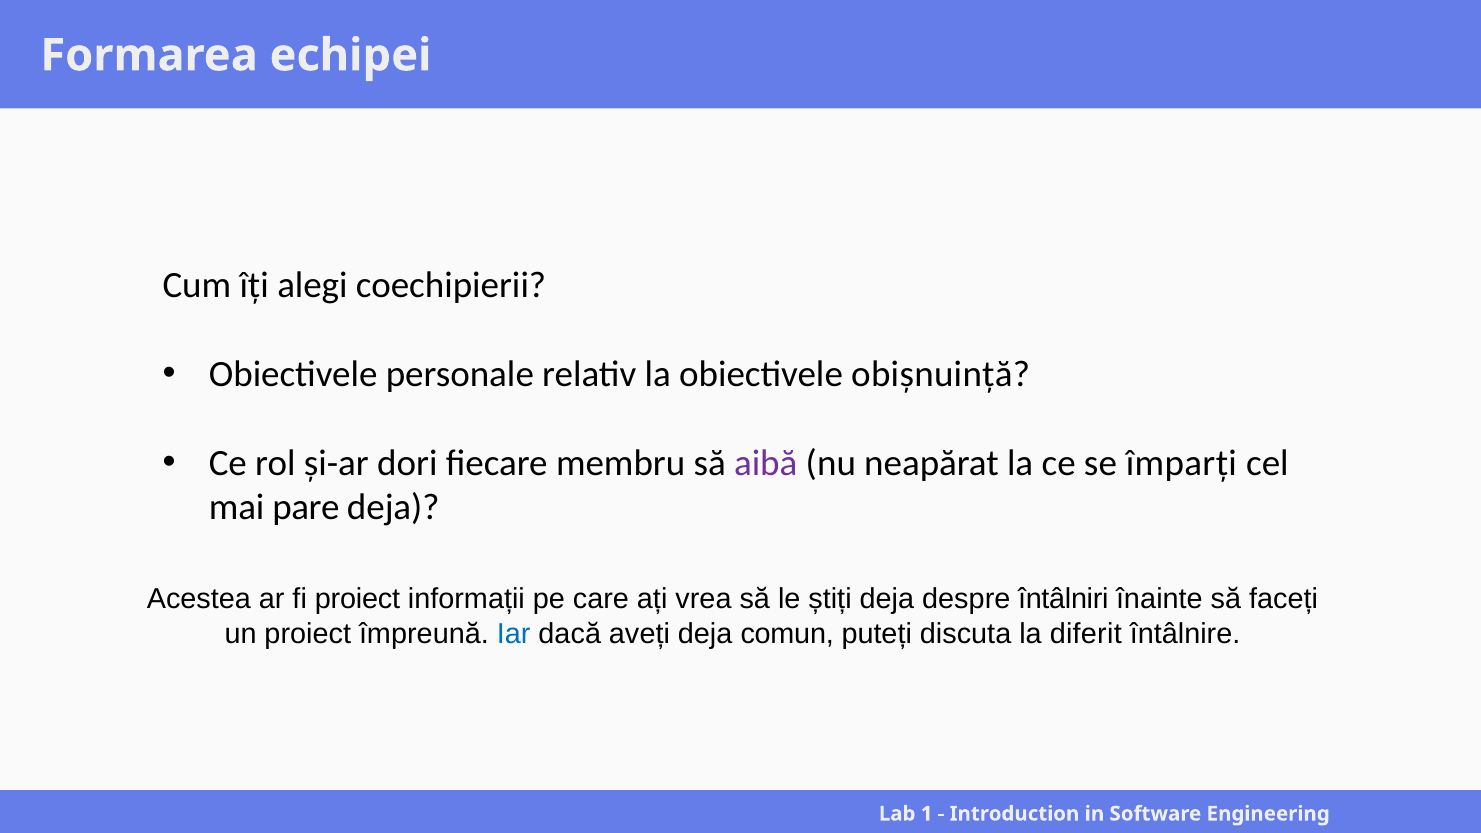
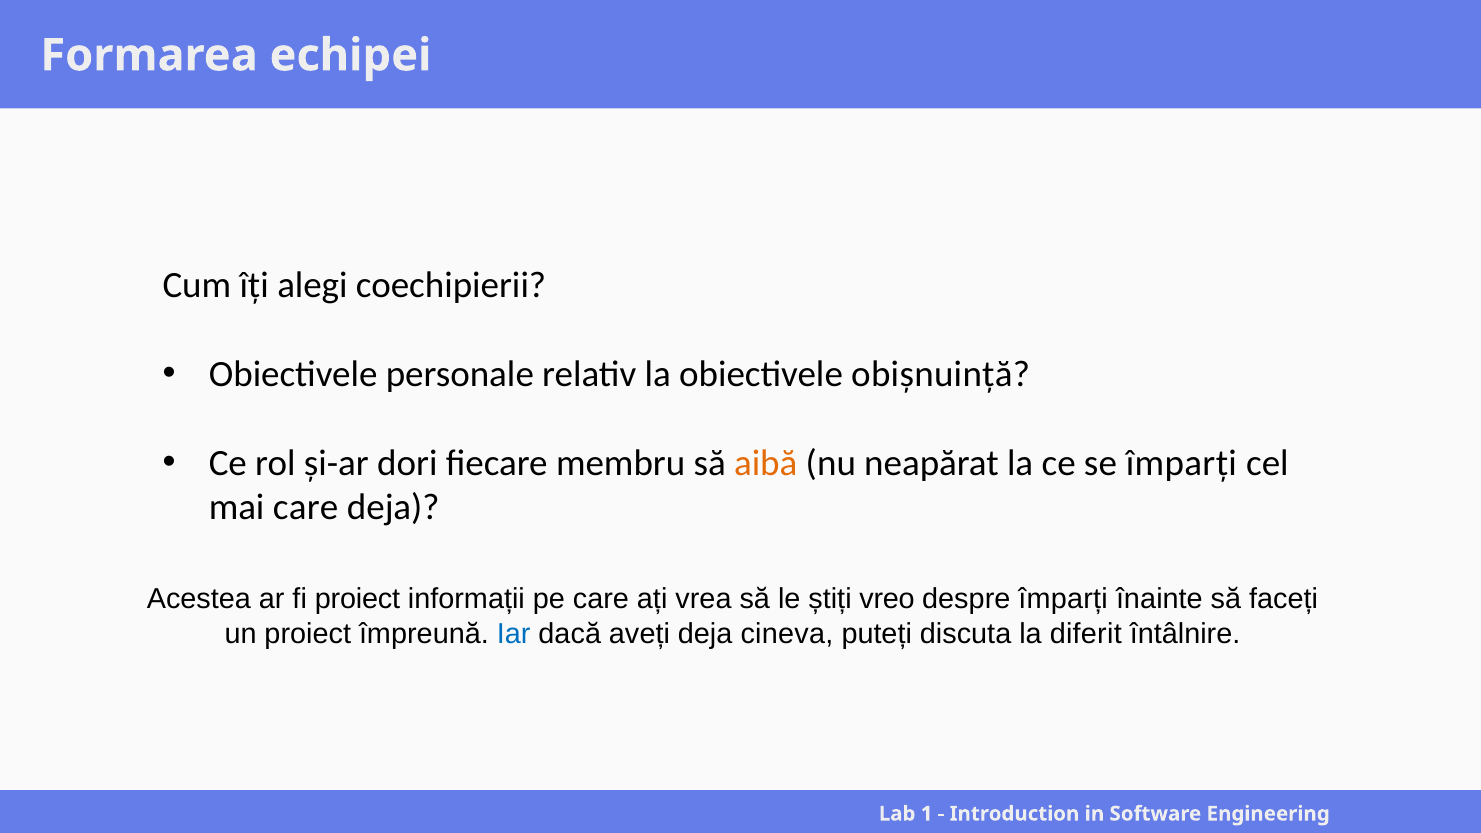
aibă colour: purple -> orange
mai pare: pare -> care
știți deja: deja -> vreo
despre întâlniri: întâlniri -> împarți
comun: comun -> cineva
